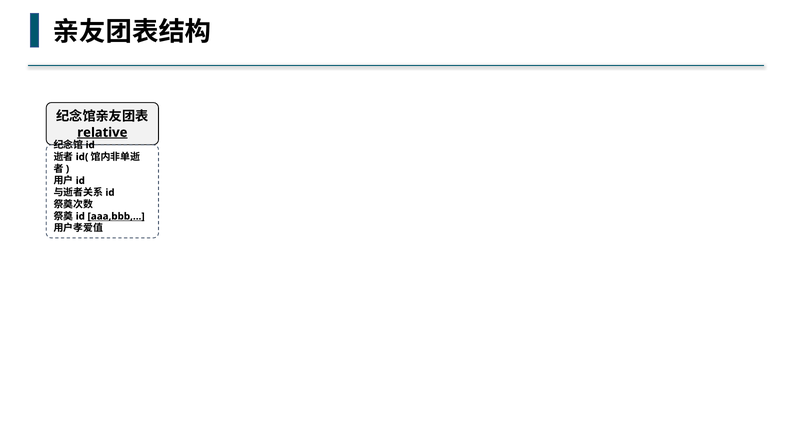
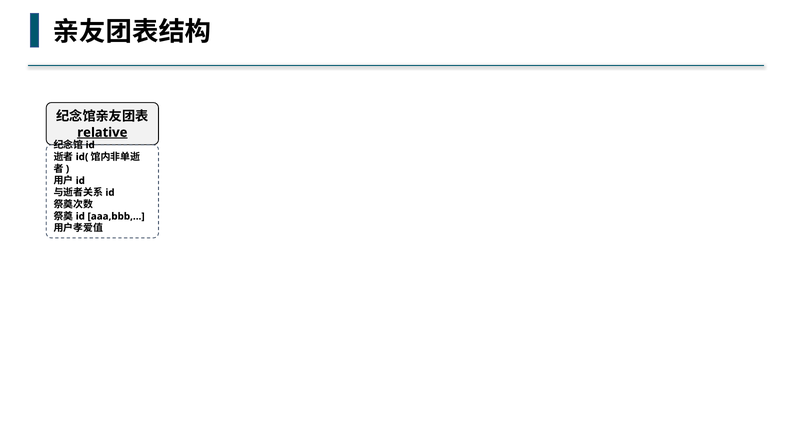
aaa,bbb,… underline: present -> none
